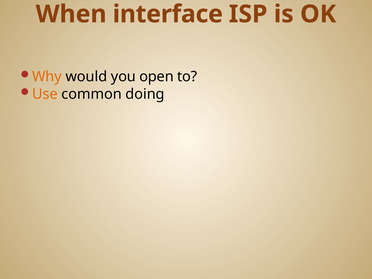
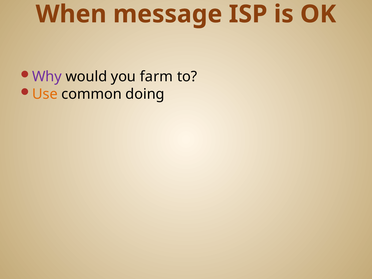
interface: interface -> message
Why colour: orange -> purple
open: open -> farm
